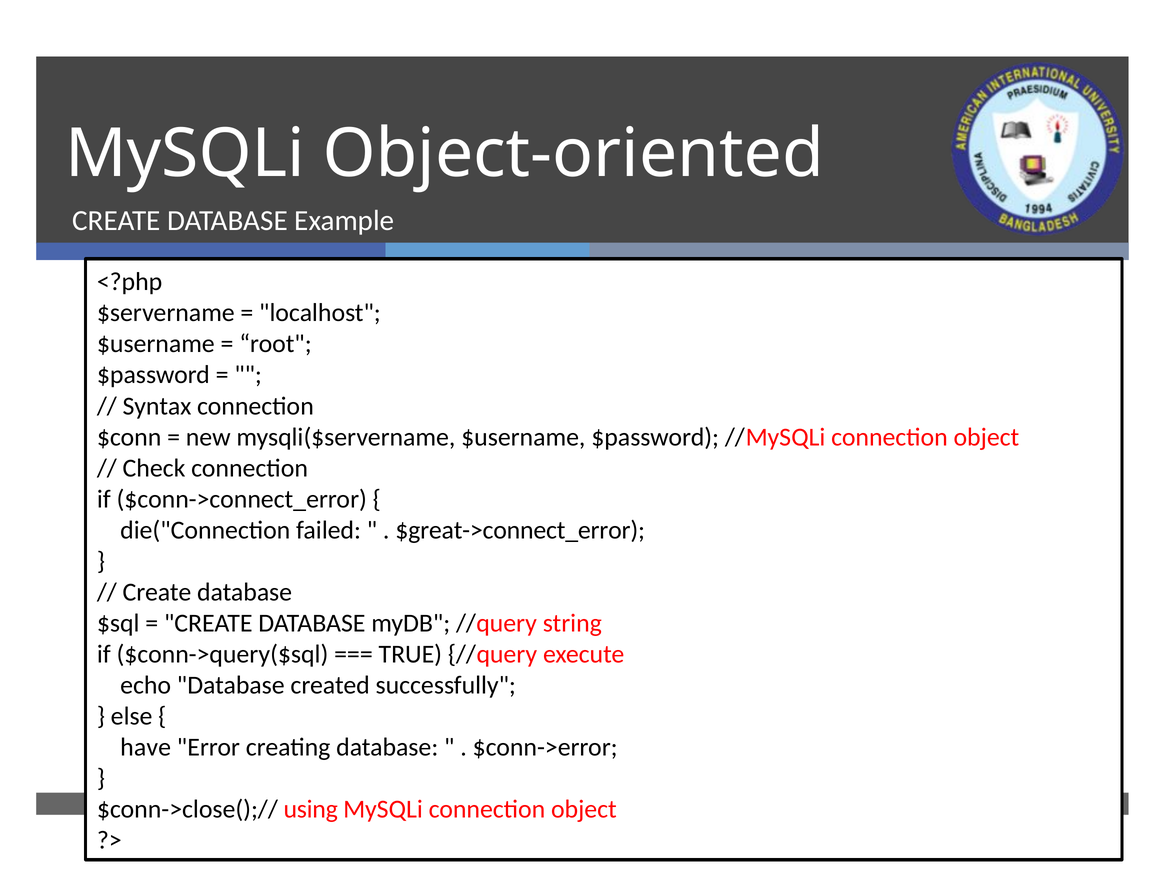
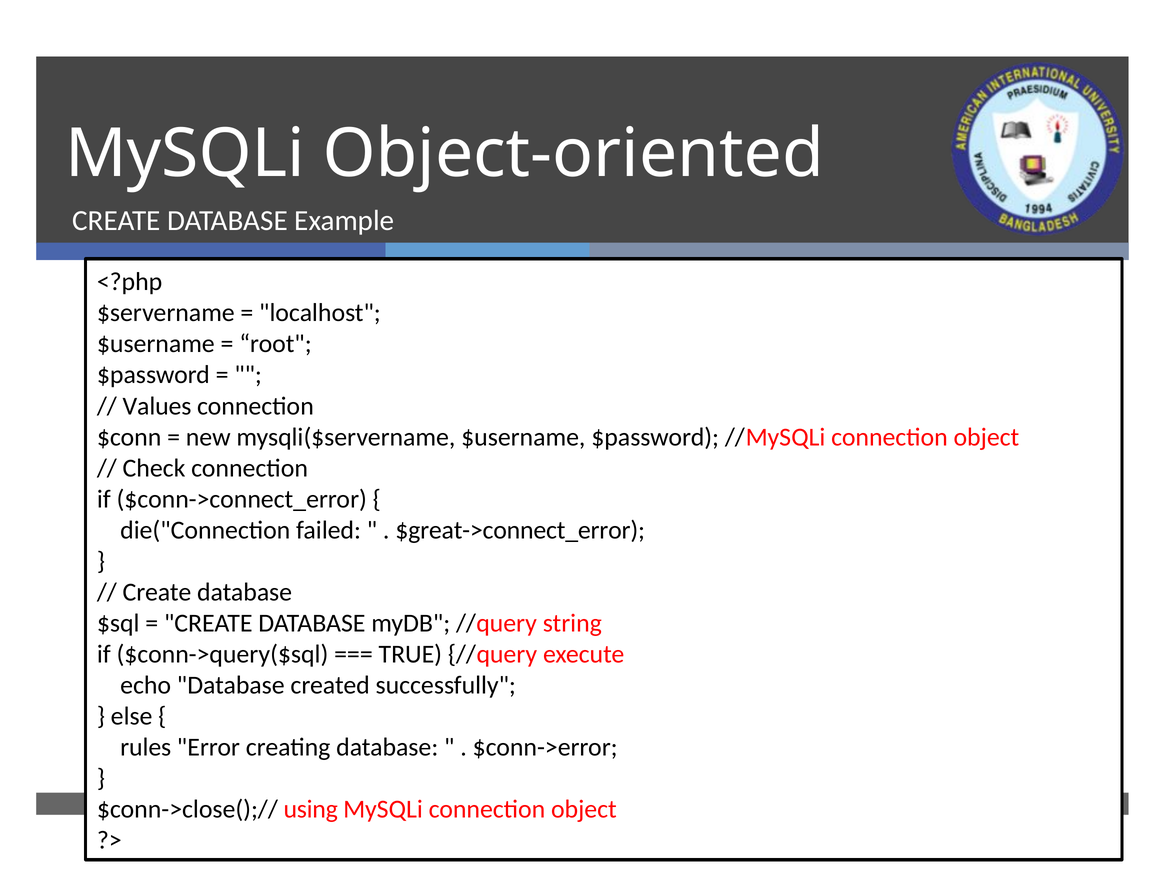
Syntax: Syntax -> Values
have: have -> rules
